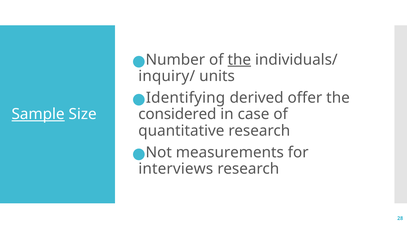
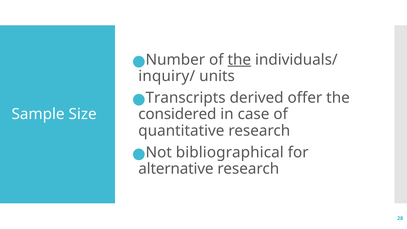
Identifying: Identifying -> Transcripts
Sample underline: present -> none
measurements: measurements -> bibliographical
interviews: interviews -> alternative
